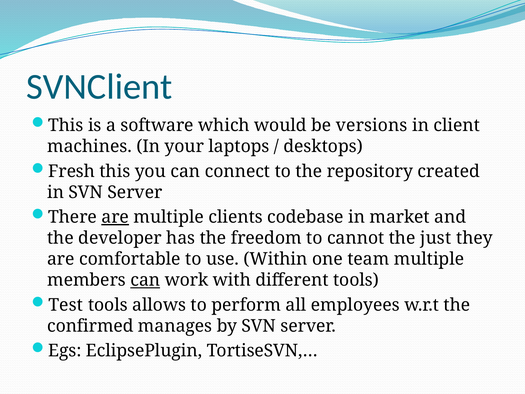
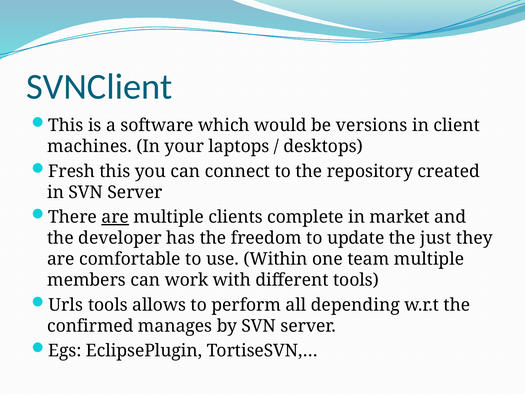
codebase: codebase -> complete
cannot: cannot -> update
can at (145, 280) underline: present -> none
Test: Test -> Urls
employees: employees -> depending
